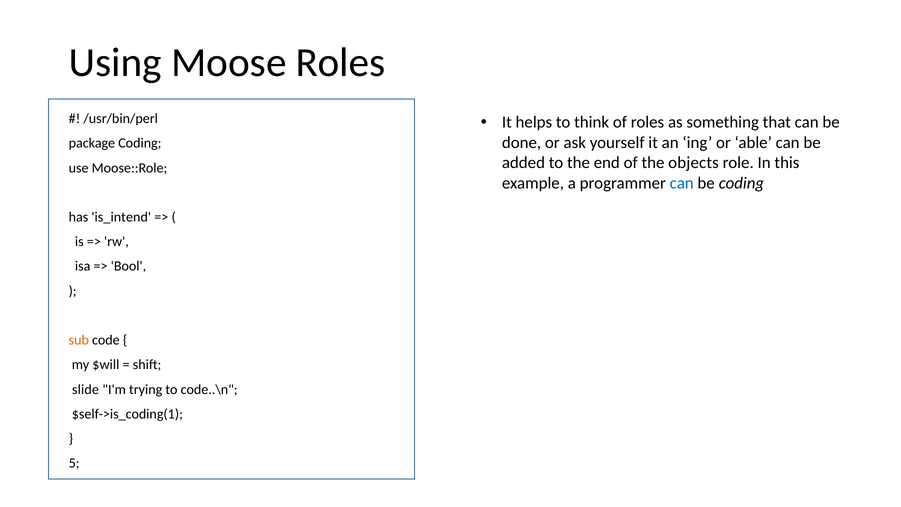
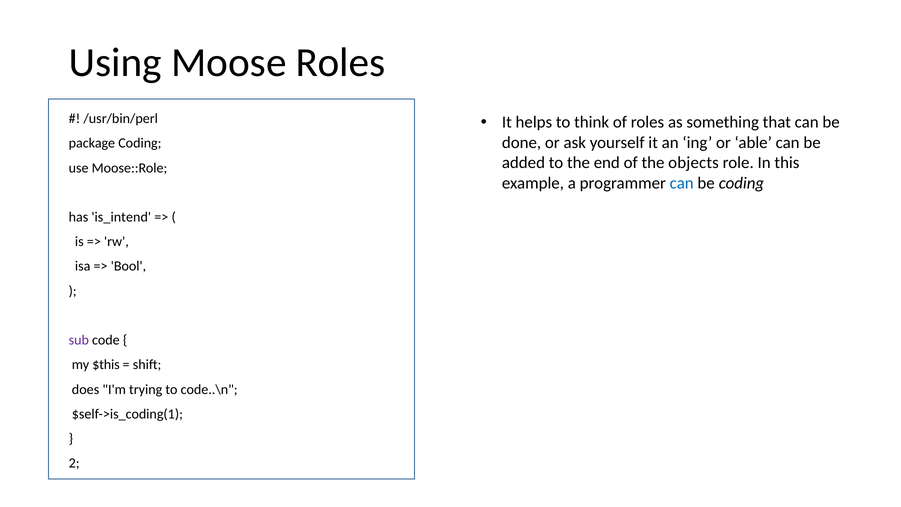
sub colour: orange -> purple
$will: $will -> $this
slide: slide -> does
5: 5 -> 2
